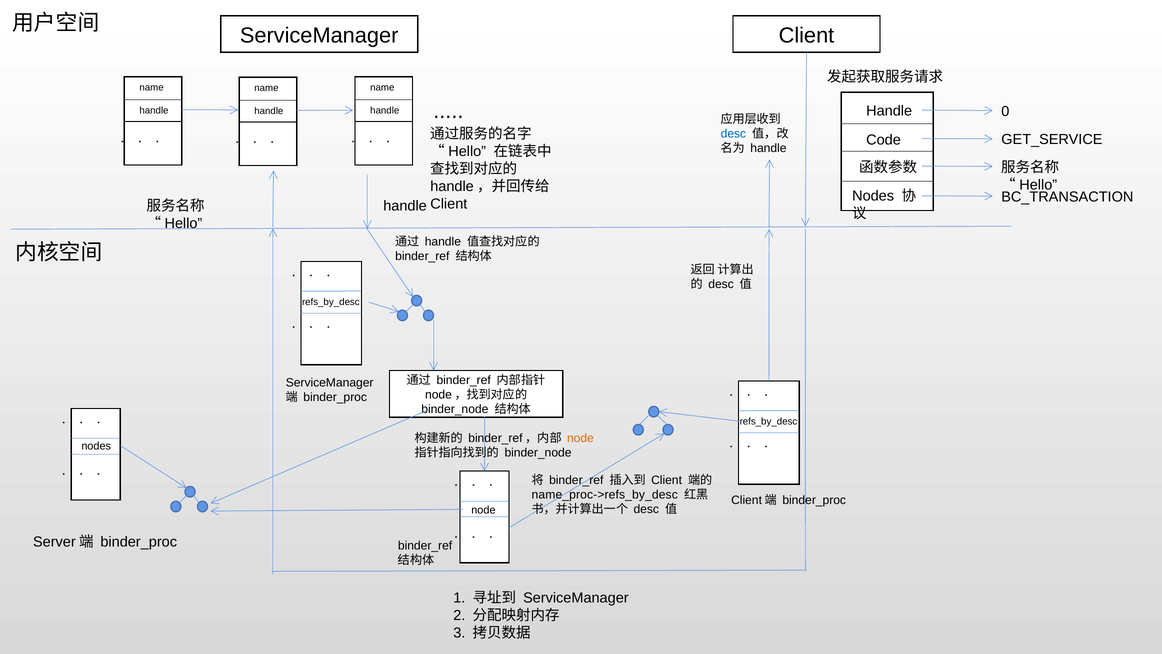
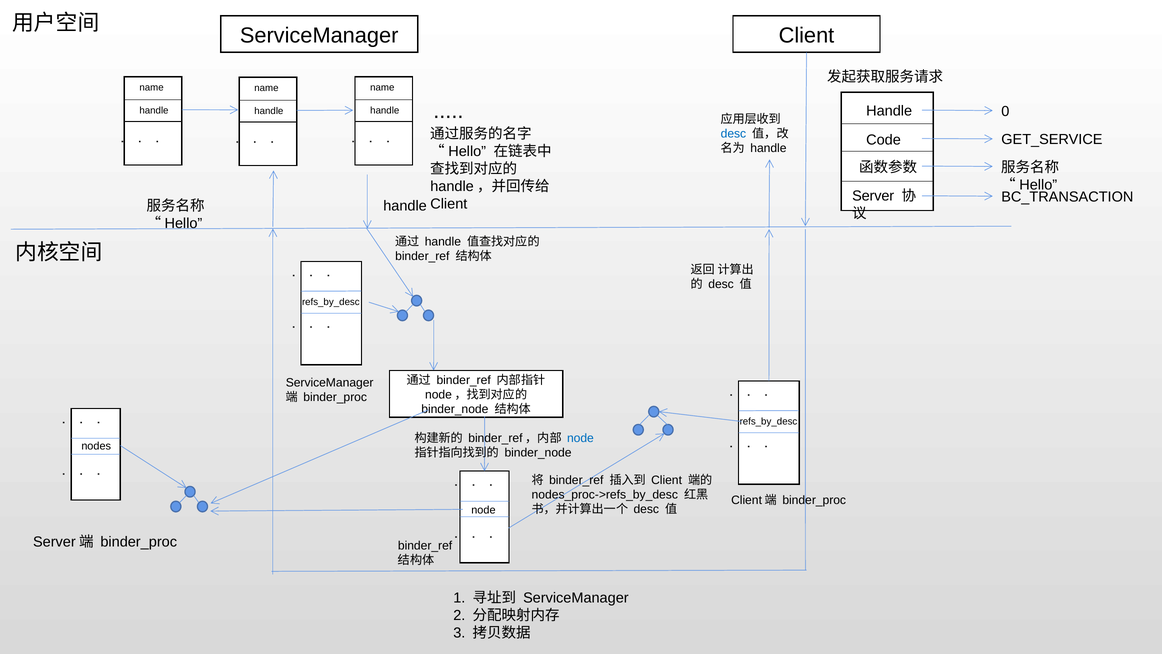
Nodes at (873, 196): Nodes -> Server
node at (580, 438) colour: orange -> blue
name_proc->refs_by_desc: name_proc->refs_by_desc -> nodes_proc->refs_by_desc
